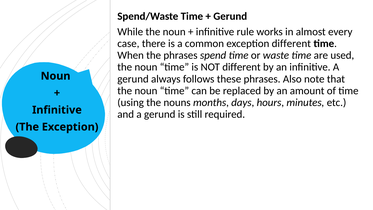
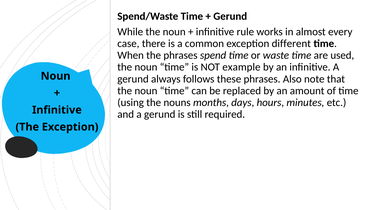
NOT different: different -> example
